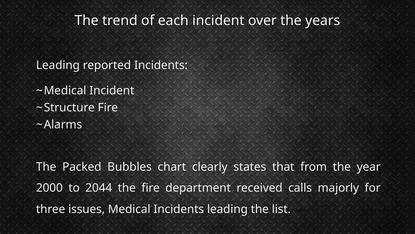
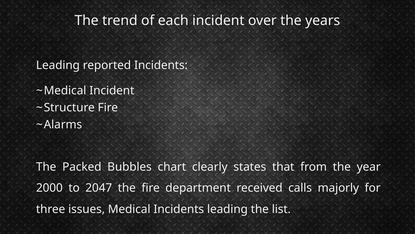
2044: 2044 -> 2047
